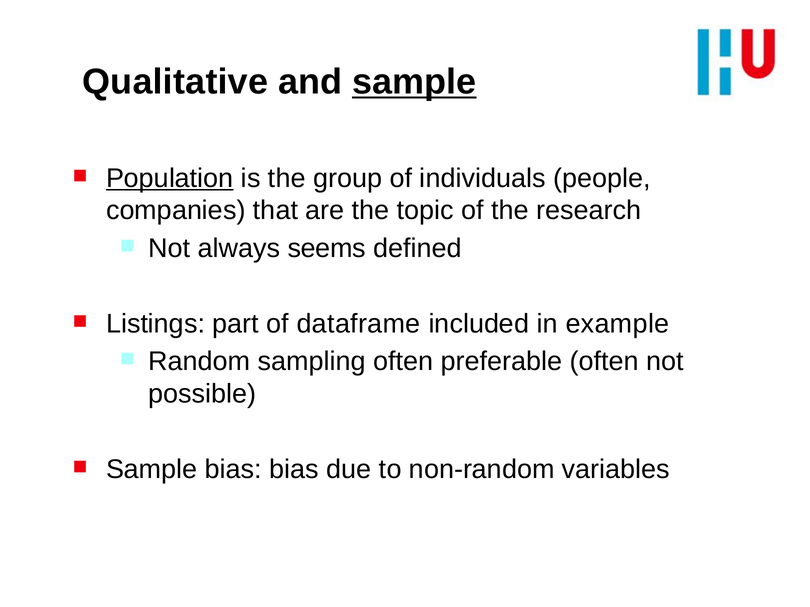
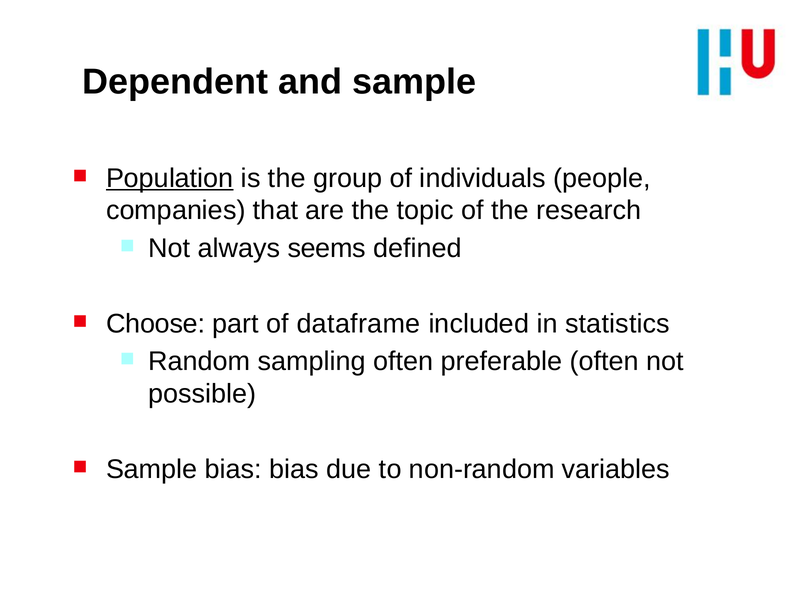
Qualitative: Qualitative -> Dependent
sample at (414, 82) underline: present -> none
Listings: Listings -> Choose
example: example -> statistics
